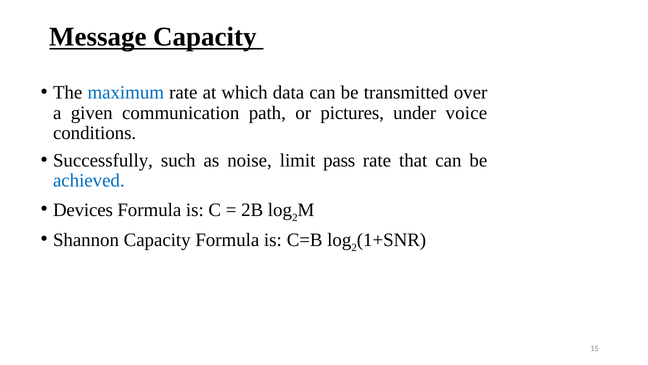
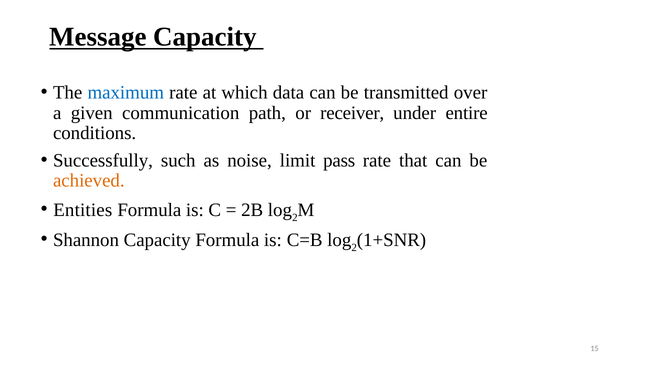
pictures: pictures -> receiver
voice: voice -> entire
achieved colour: blue -> orange
Devices: Devices -> Entities
